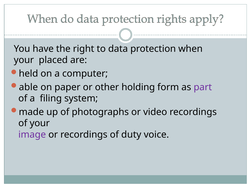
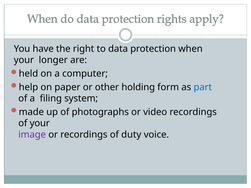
placed: placed -> longer
able: able -> help
part colour: purple -> blue
